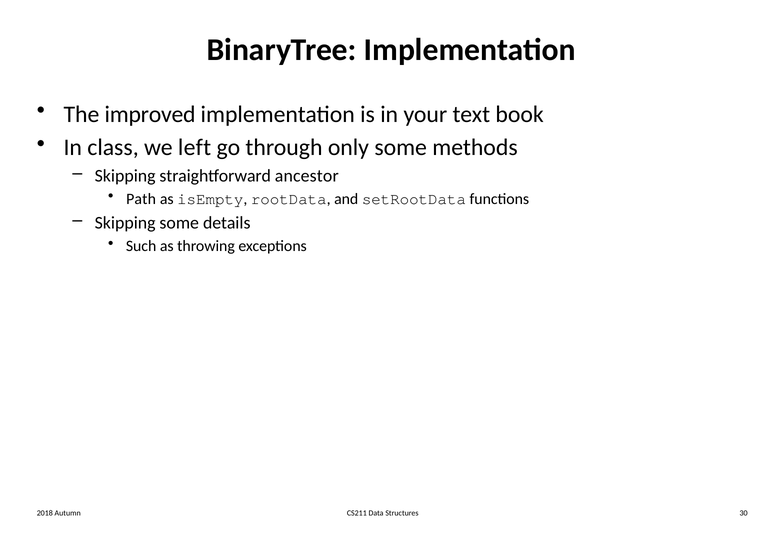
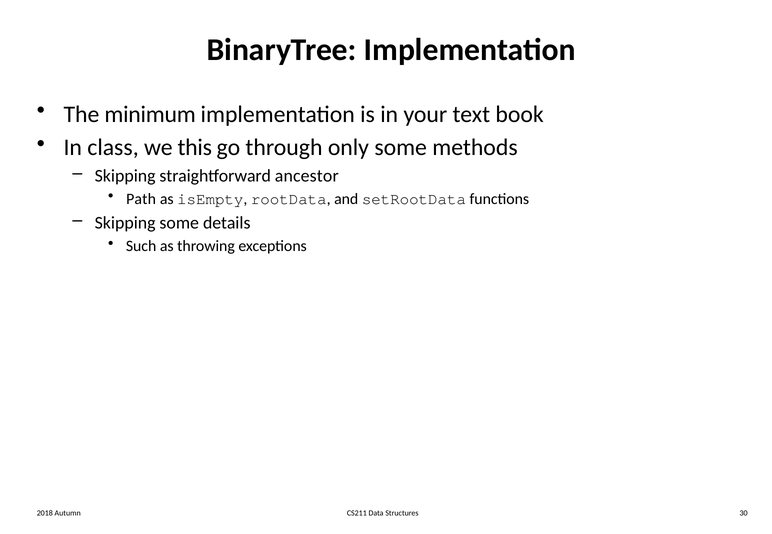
improved: improved -> minimum
left: left -> this
